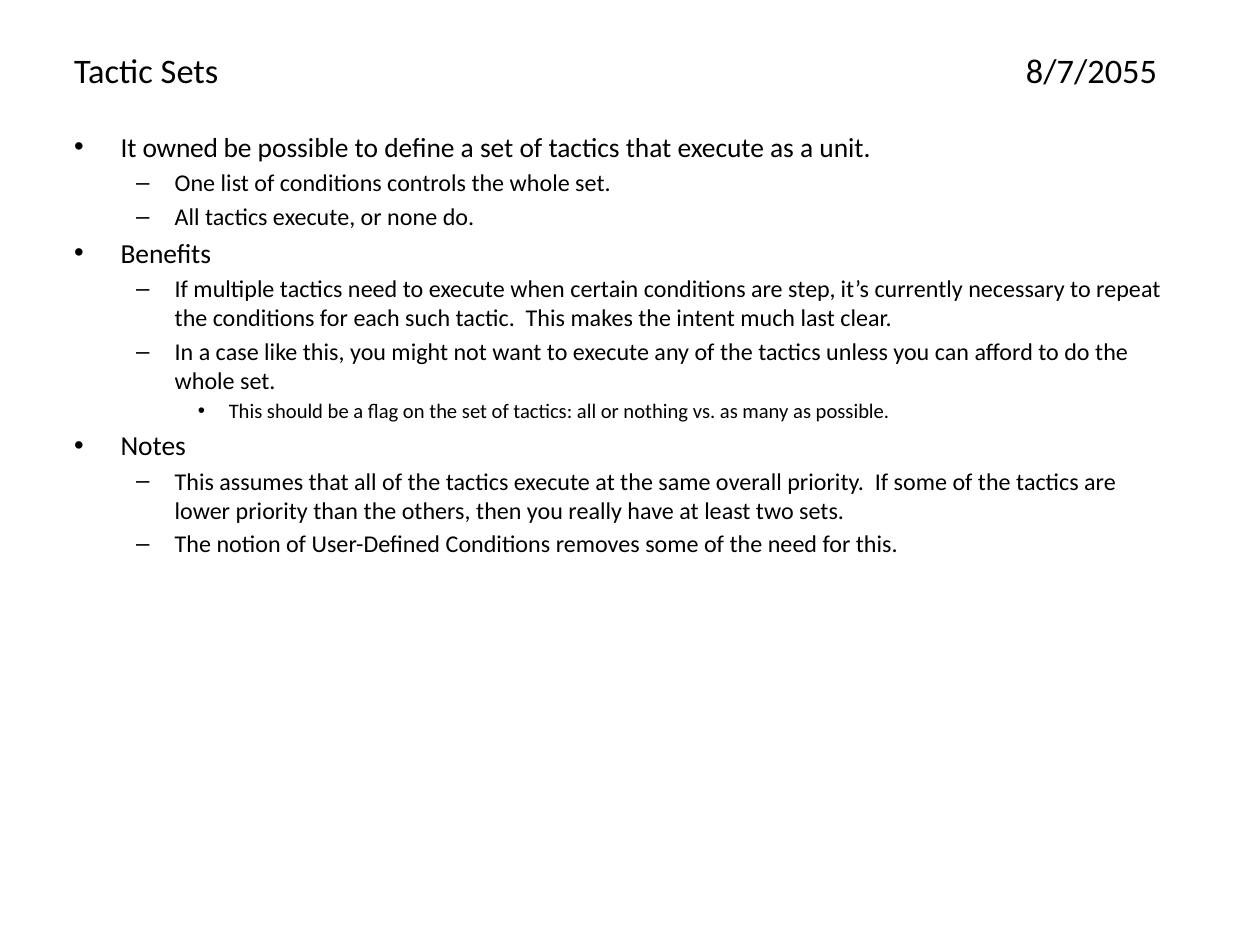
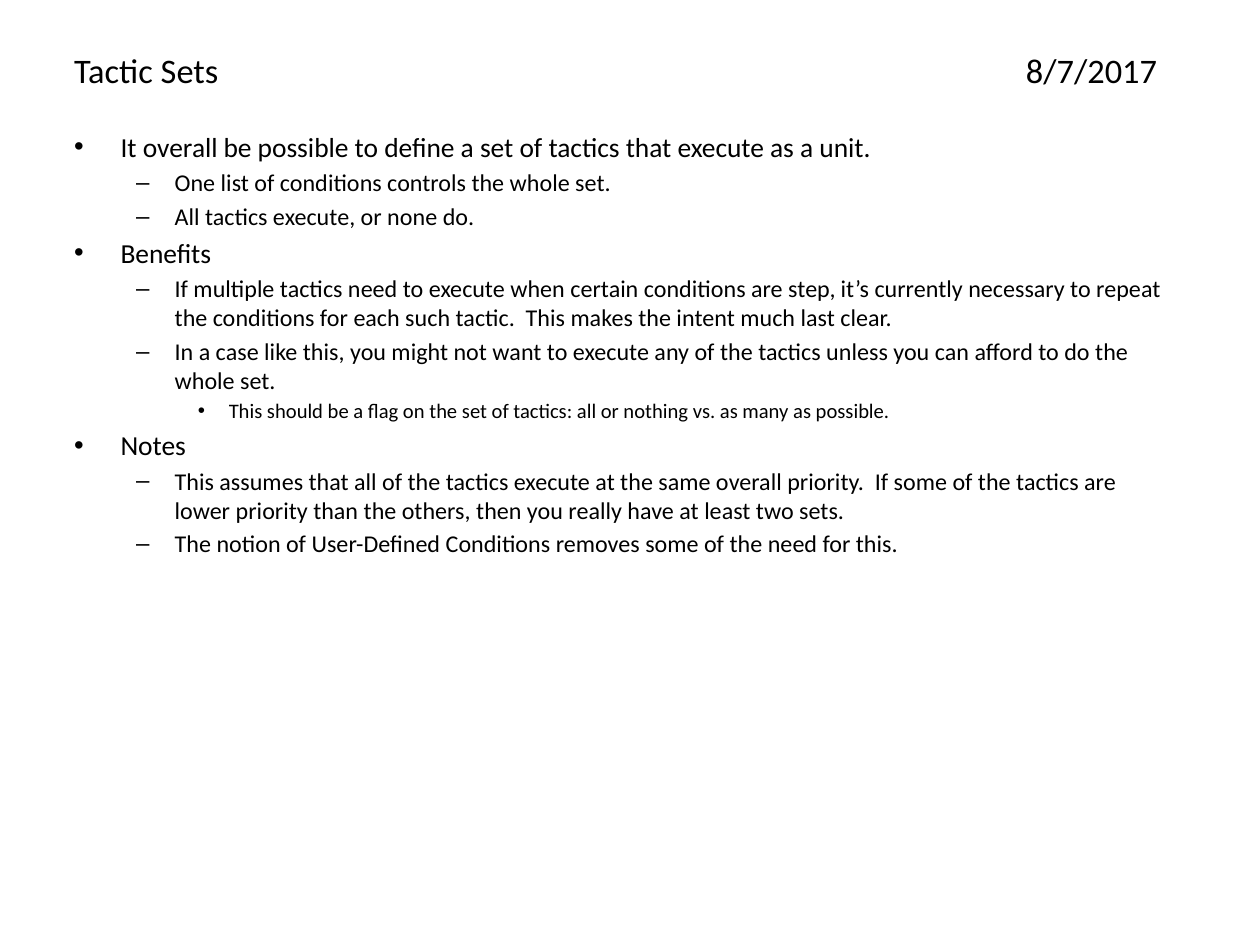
8/7/2055: 8/7/2055 -> 8/7/2017
It owned: owned -> overall
